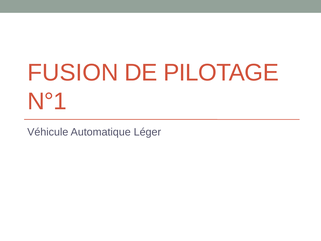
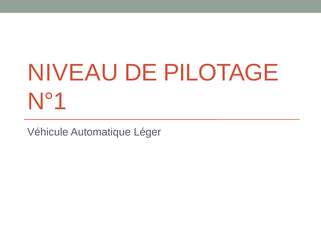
FUSION: FUSION -> NIVEAU
